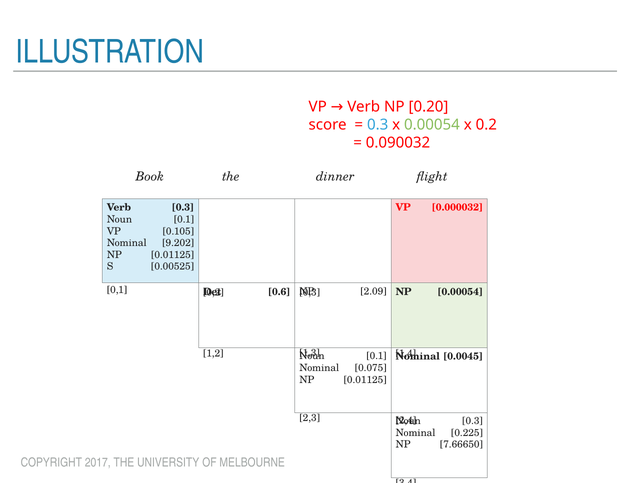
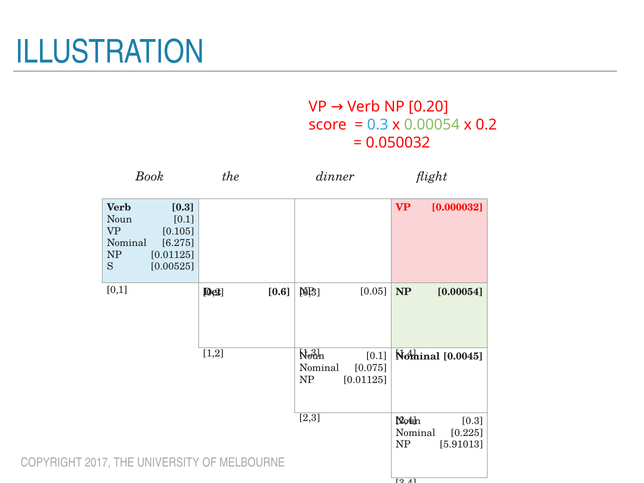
0.090032: 0.090032 -> 0.050032
9.202: 9.202 -> 6.275
2.09: 2.09 -> 0.05
7.66650: 7.66650 -> 5.91013
